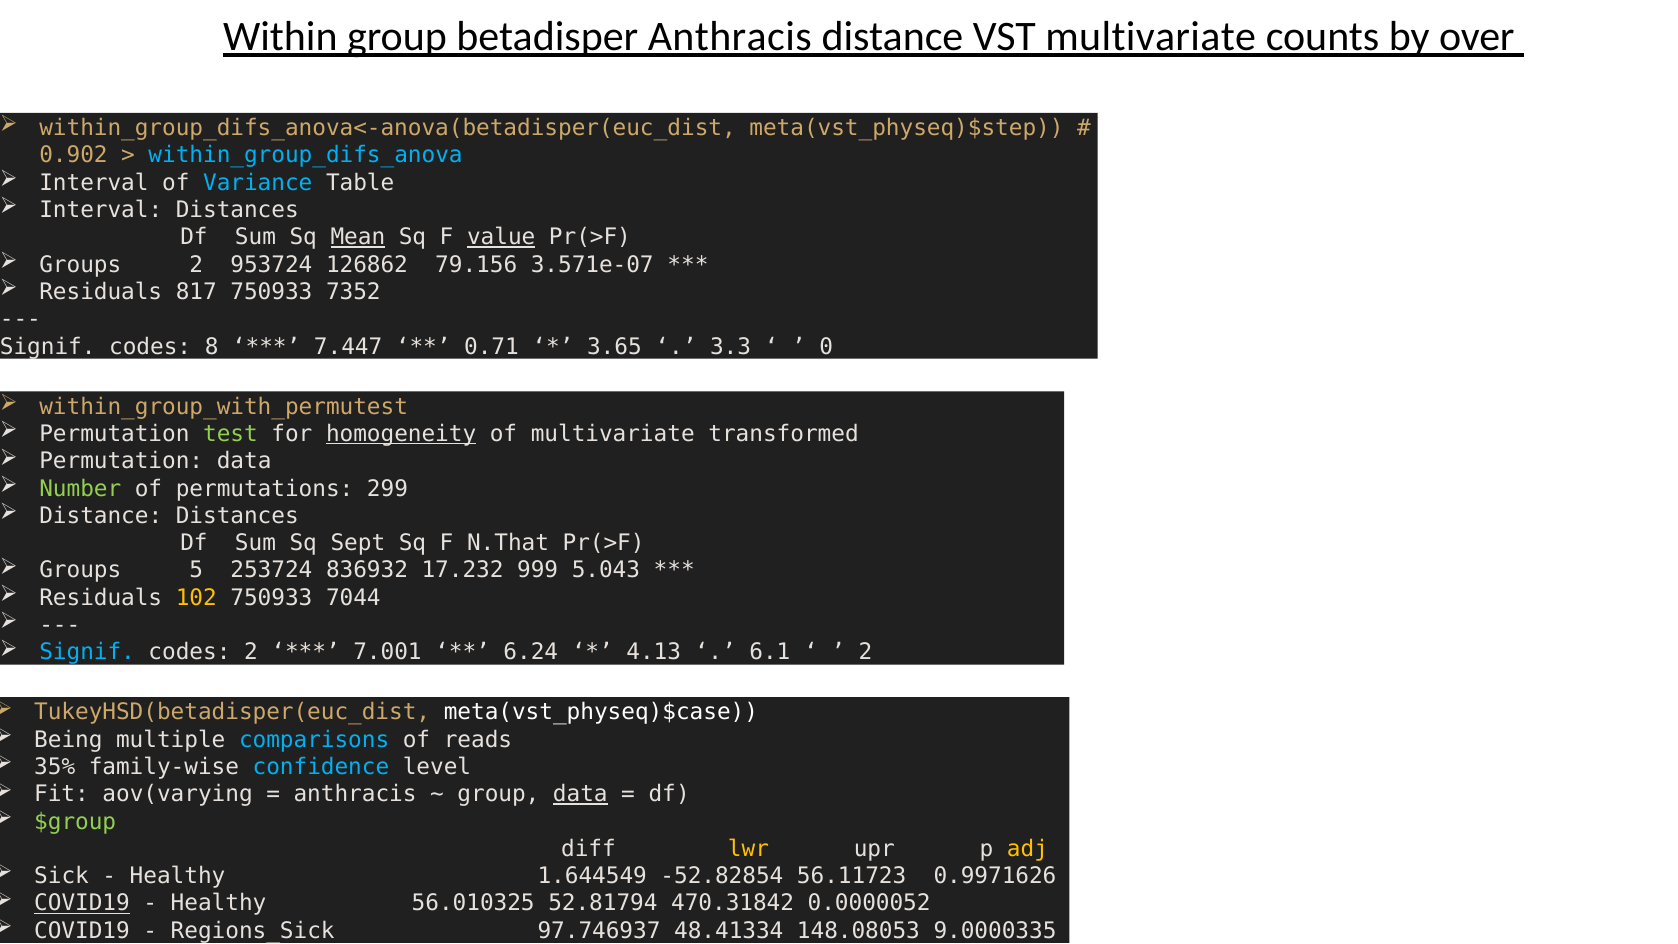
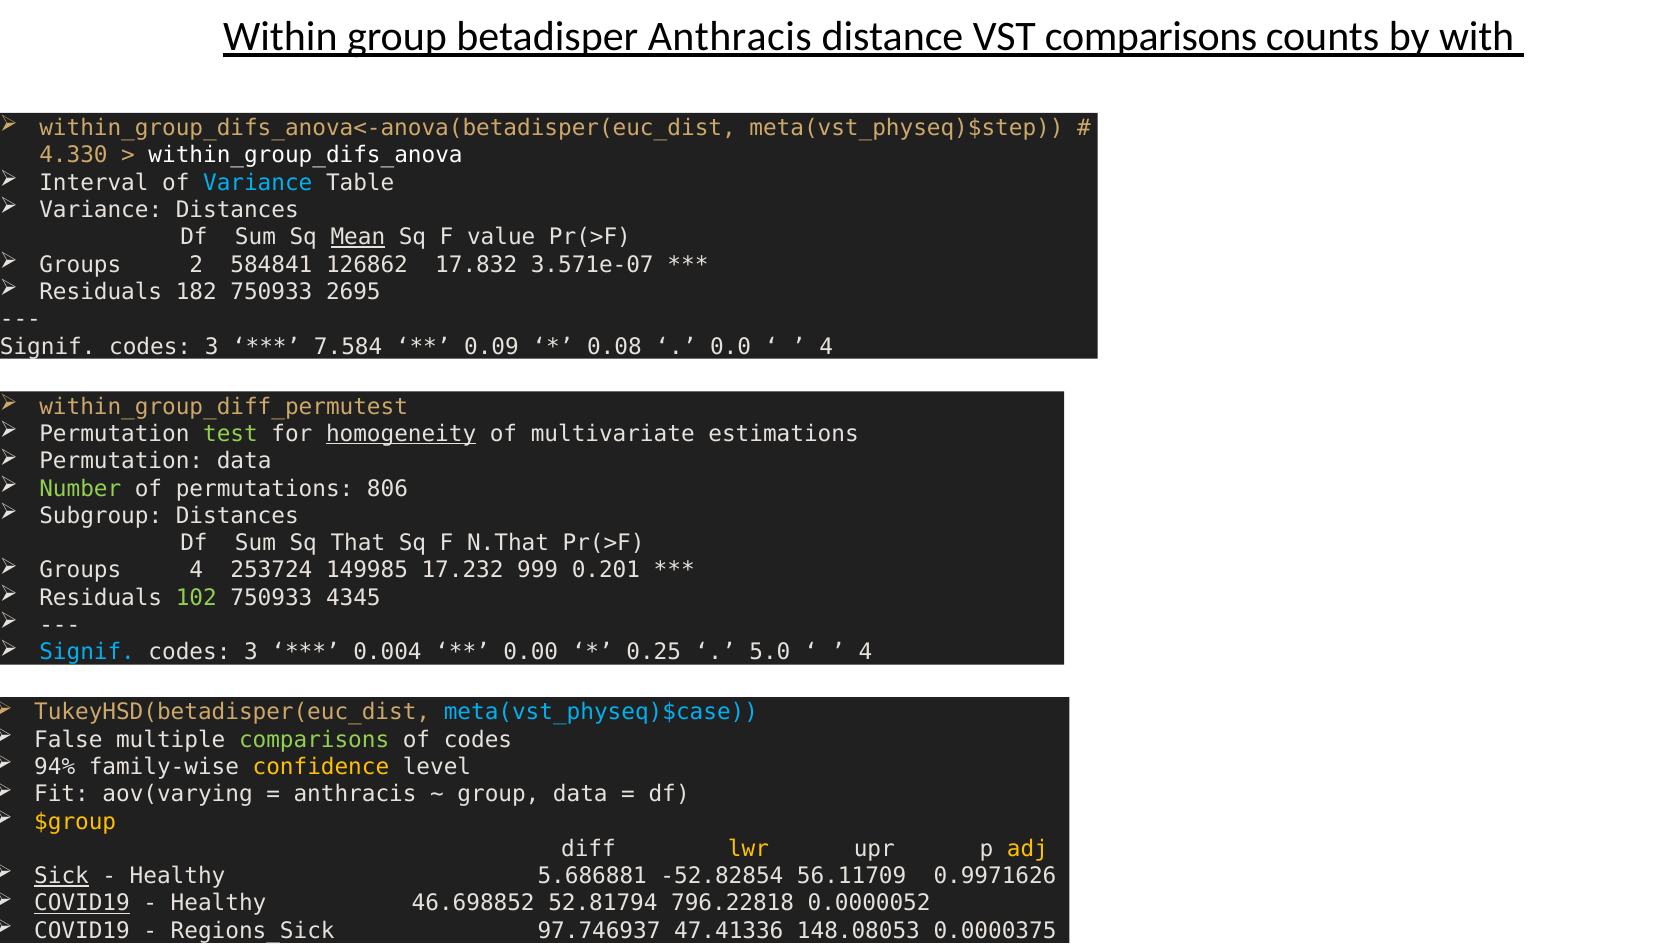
VST multivariate: multivariate -> comparisons
over: over -> with
0.902: 0.902 -> 4.330
within_group_difs_anova colour: light blue -> white
Interval at (101, 210): Interval -> Variance
value underline: present -> none
953724: 953724 -> 584841
79.156: 79.156 -> 17.832
817: 817 -> 182
7352: 7352 -> 2695
8 at (212, 346): 8 -> 3
7.447: 7.447 -> 7.584
0.71: 0.71 -> 0.09
3.65: 3.65 -> 0.08
3.3: 3.3 -> 0.0
0 at (826, 346): 0 -> 4
within_group_with_permutest: within_group_with_permutest -> within_group_diff_permutest
transformed: transformed -> estimations
299: 299 -> 806
Distance at (101, 516): Distance -> Subgroup
Sept: Sept -> That
Groups 5: 5 -> 4
836932: 836932 -> 149985
5.043: 5.043 -> 0.201
102 colour: yellow -> light green
7044: 7044 -> 4345
2 at (251, 652): 2 -> 3
7.001: 7.001 -> 0.004
6.24: 6.24 -> 0.00
4.13: 4.13 -> 0.25
6.1: 6.1 -> 5.0
2 at (865, 652): 2 -> 4
meta(vst_physeq)$case colour: white -> light blue
Being: Being -> False
comparisons at (314, 740) colour: light blue -> light green
of reads: reads -> codes
35%: 35% -> 94%
confidence colour: light blue -> yellow
data at (580, 794) underline: present -> none
$group colour: light green -> yellow
Sick underline: none -> present
1.644549: 1.644549 -> 5.686881
56.11723: 56.11723 -> 56.11709
56.010325: 56.010325 -> 46.698852
470.31842: 470.31842 -> 796.22818
48.41334: 48.41334 -> 47.41336
9.0000335: 9.0000335 -> 0.0000375
